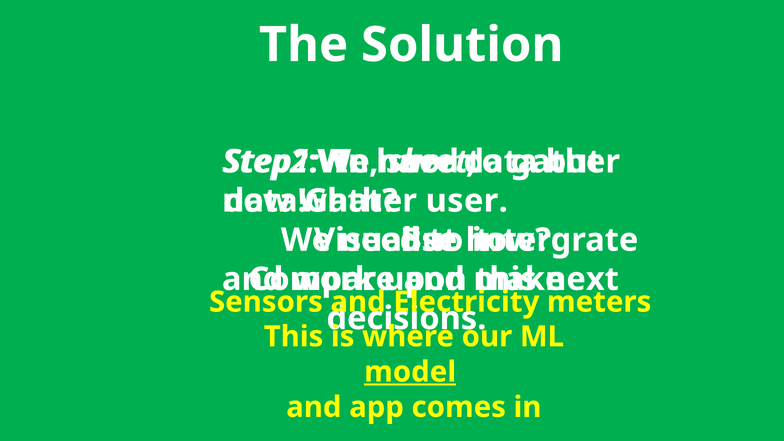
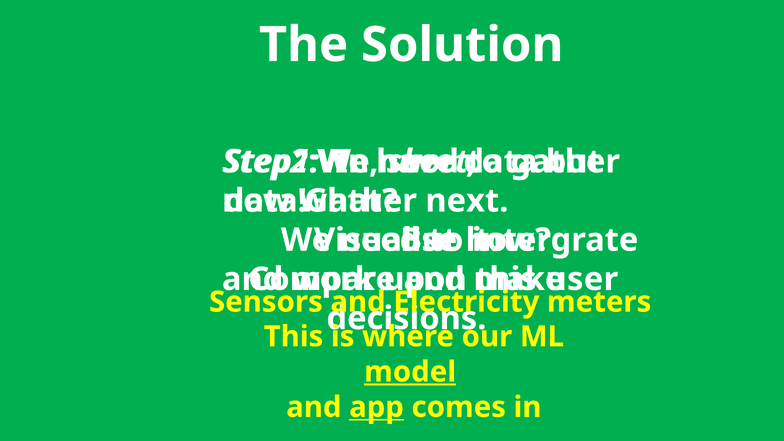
user: user -> next
next: next -> user
app underline: none -> present
